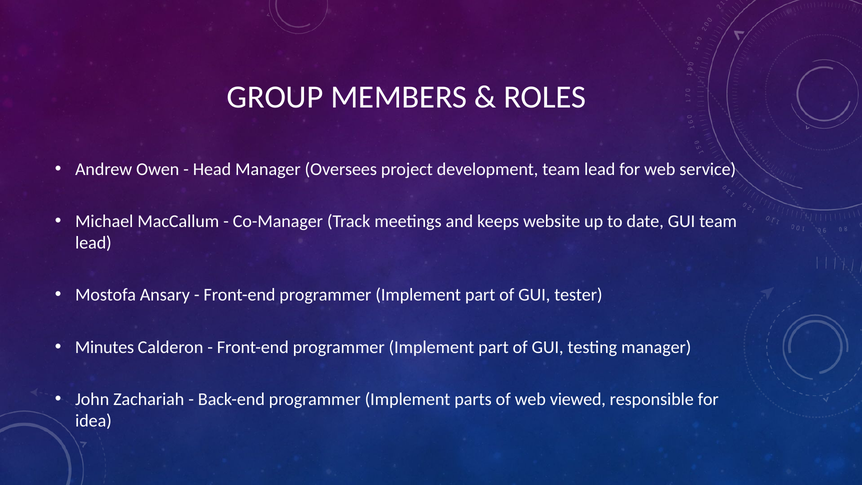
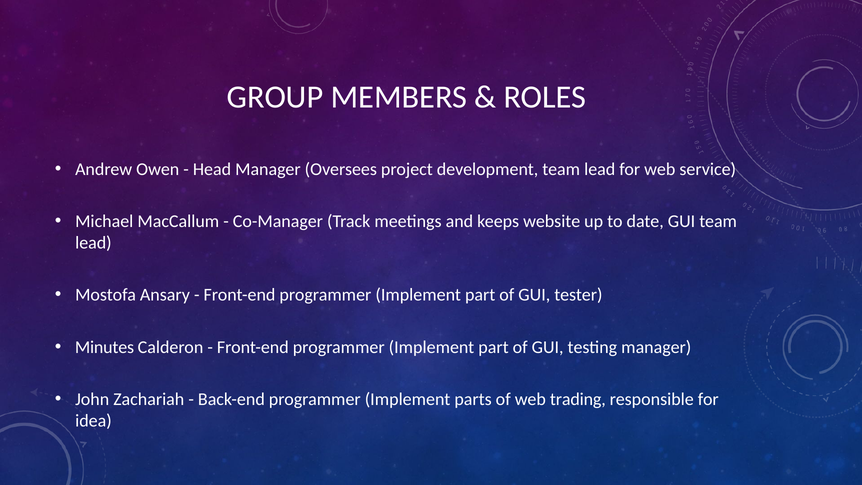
viewed: viewed -> trading
